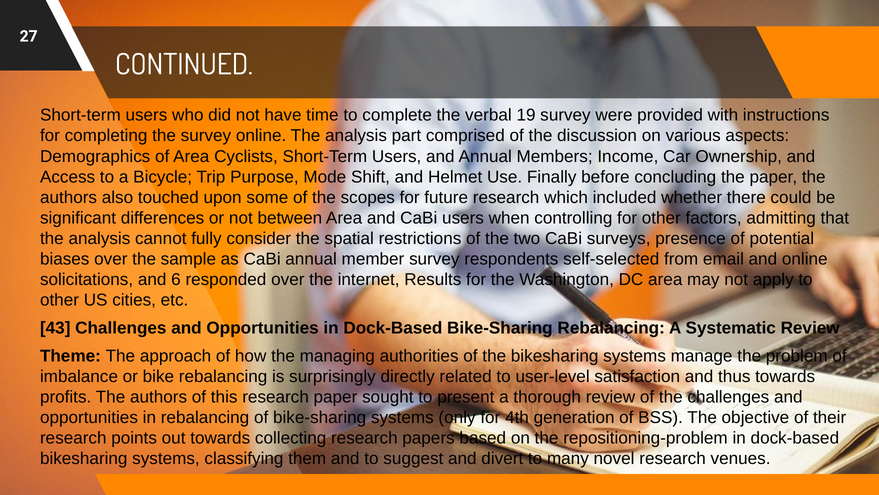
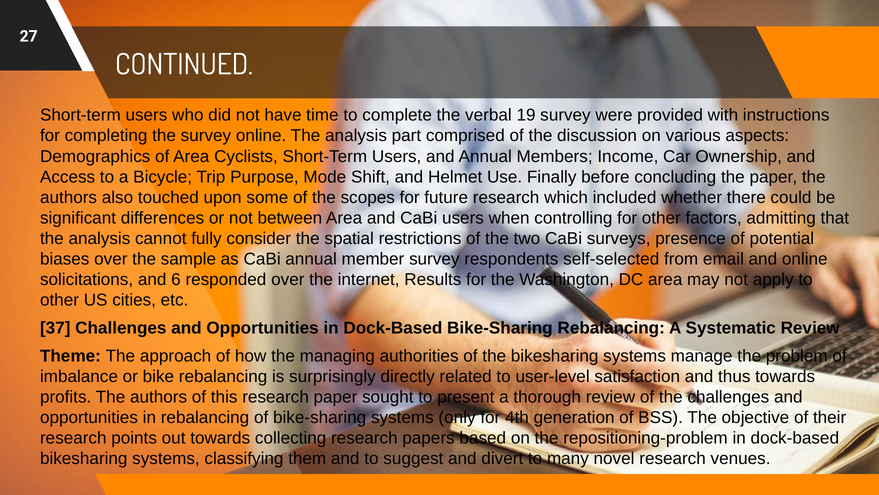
43: 43 -> 37
